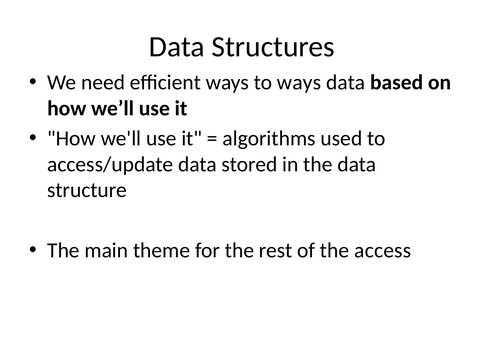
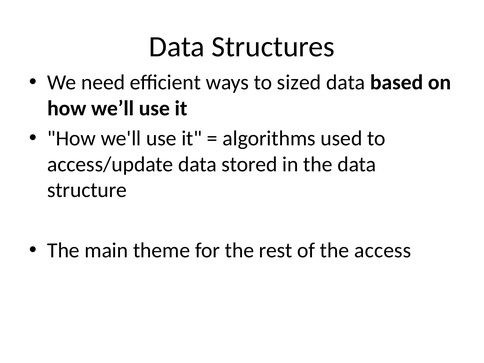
to ways: ways -> sized
